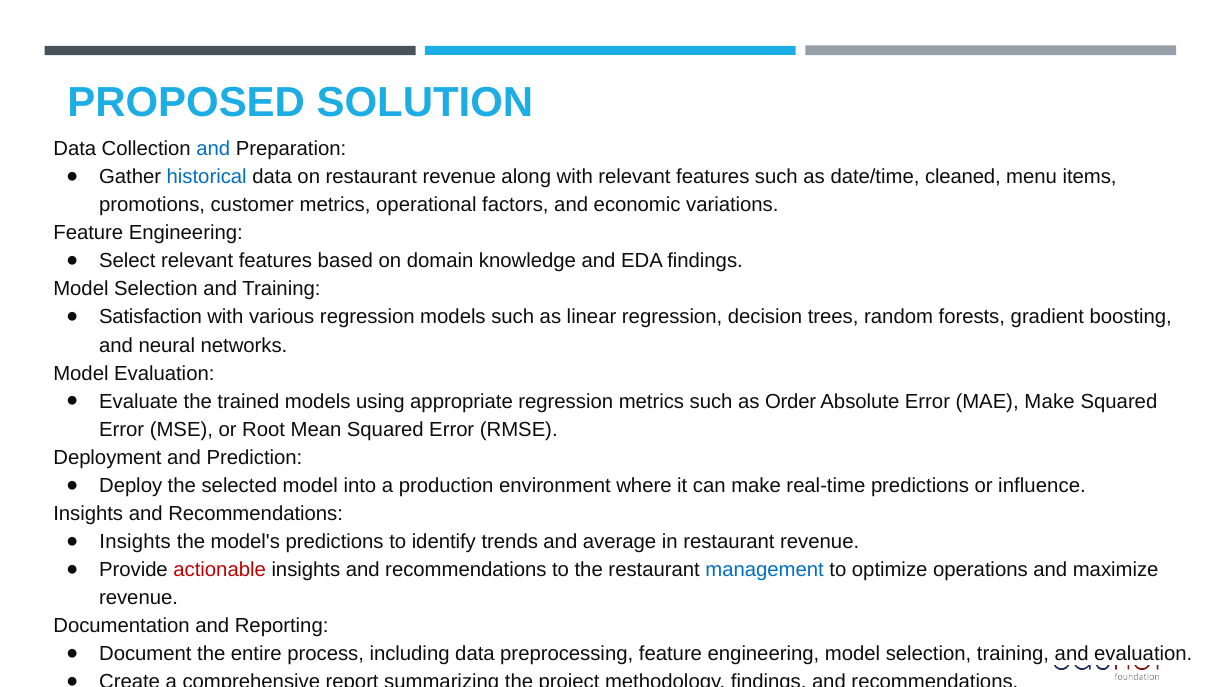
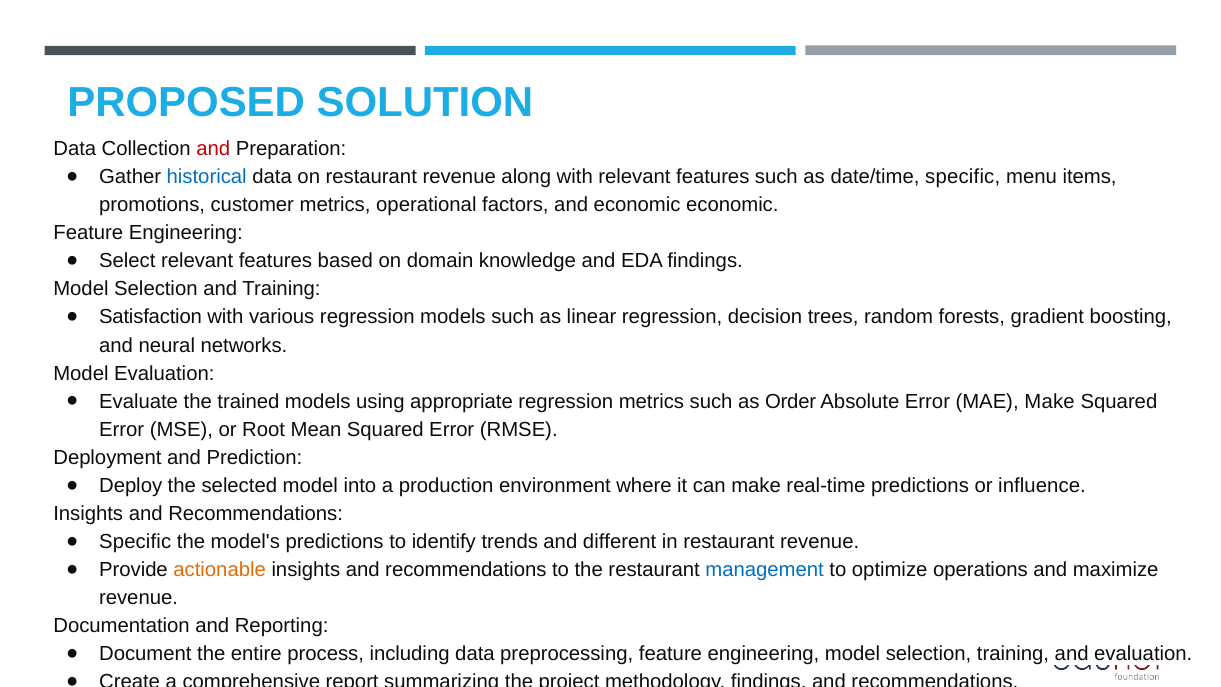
and at (213, 149) colour: blue -> red
date/time cleaned: cleaned -> specific
economic variations: variations -> economic
Insights at (135, 542): Insights -> Specific
average: average -> different
actionable colour: red -> orange
